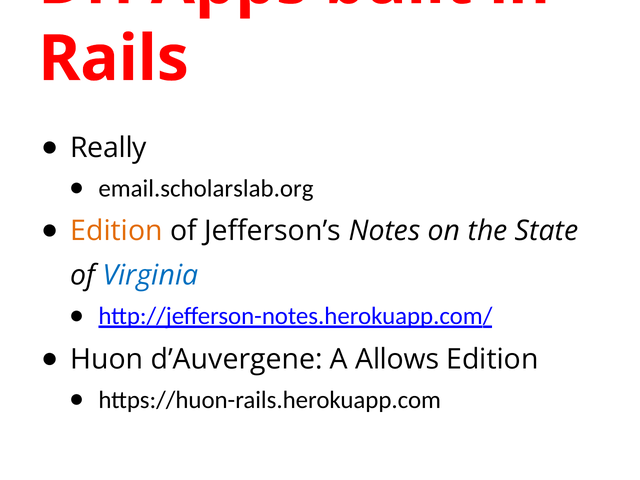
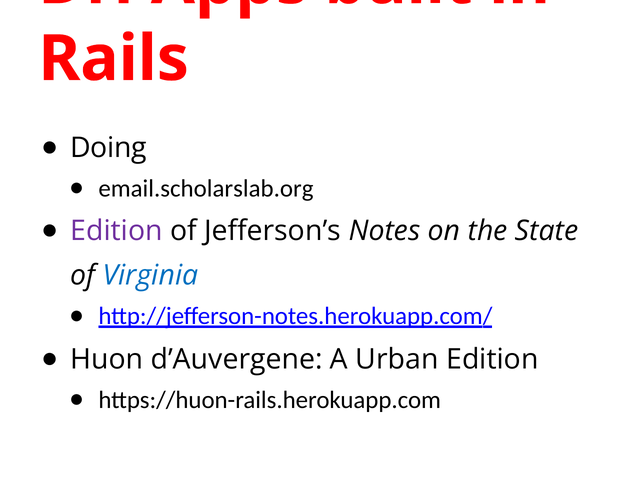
Really: Really -> Doing
Edition at (117, 231) colour: orange -> purple
Allows: Allows -> Urban
